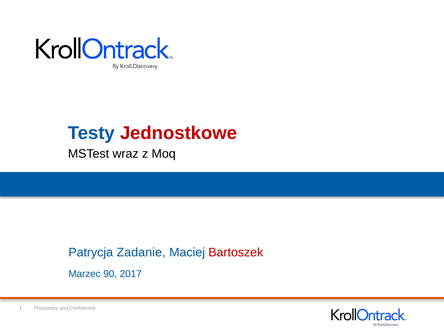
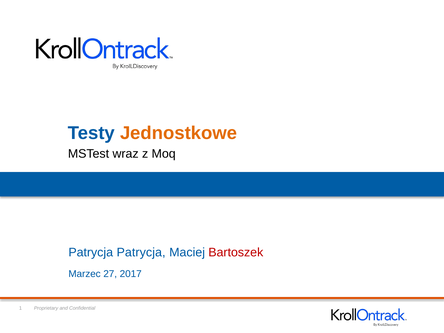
Jednostkowe colour: red -> orange
Patrycja Zadanie: Zadanie -> Patrycja
90: 90 -> 27
